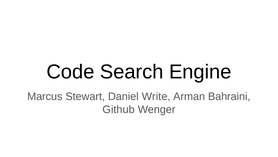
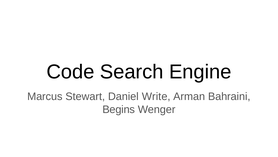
Github: Github -> Begins
